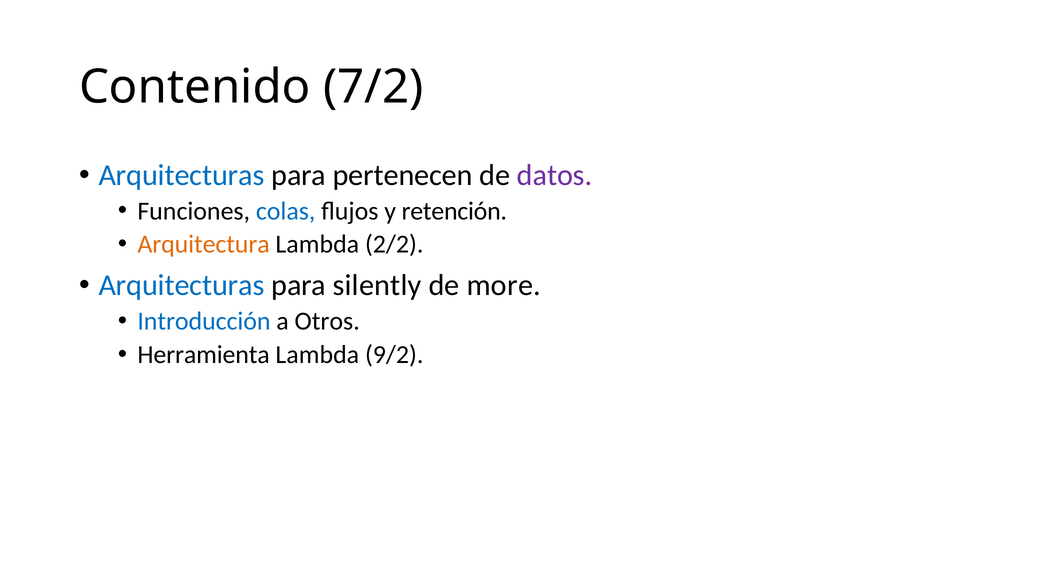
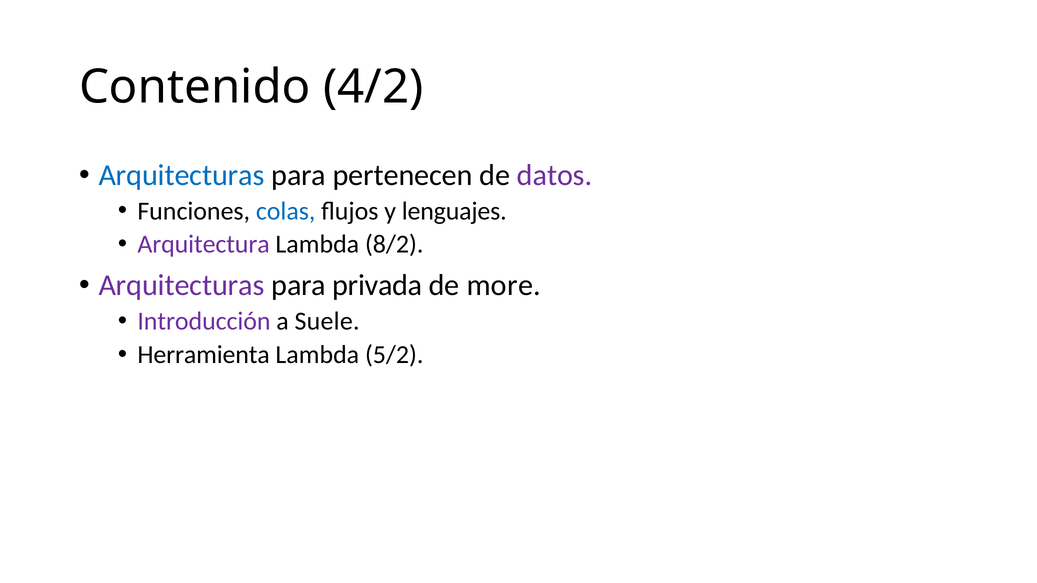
7/2: 7/2 -> 4/2
retención: retención -> lenguajes
Arquitectura colour: orange -> purple
2/2: 2/2 -> 8/2
Arquitecturas at (181, 286) colour: blue -> purple
silently: silently -> privada
Introducción colour: blue -> purple
Otros: Otros -> Suele
9/2: 9/2 -> 5/2
